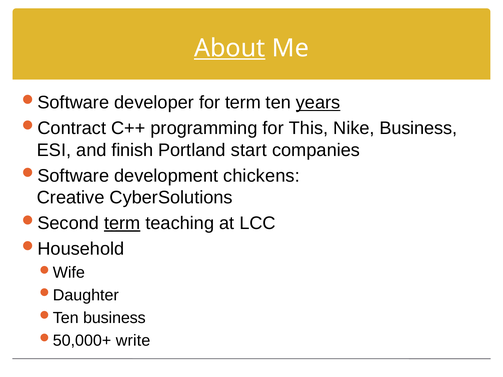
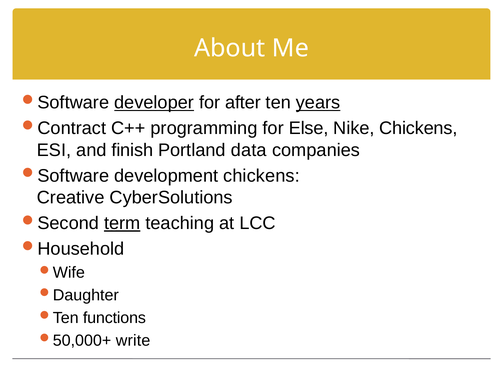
About underline: present -> none
developer underline: none -> present
for term: term -> after
This: This -> Else
Nike Business: Business -> Chickens
start: start -> data
business at (114, 318): business -> functions
